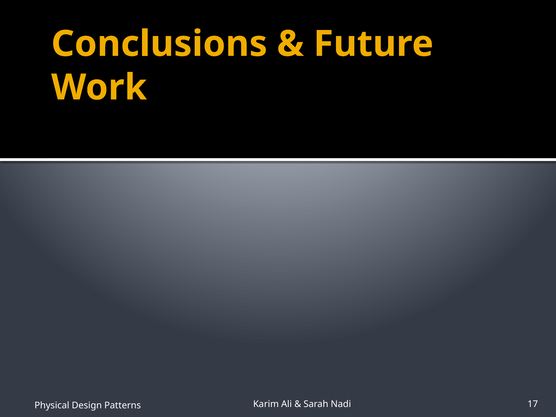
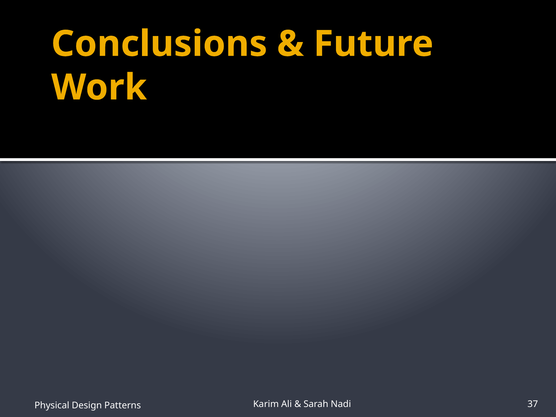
17: 17 -> 37
